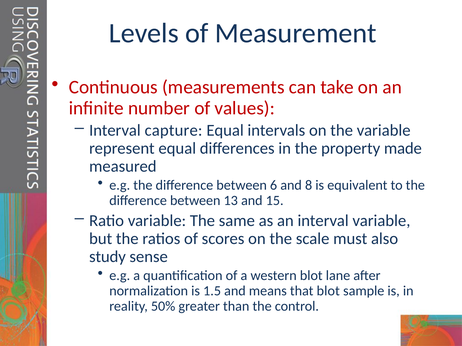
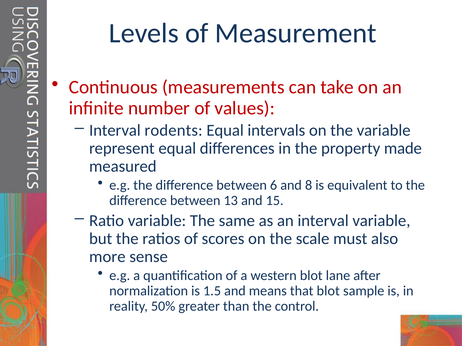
capture: capture -> rodents
study: study -> more
